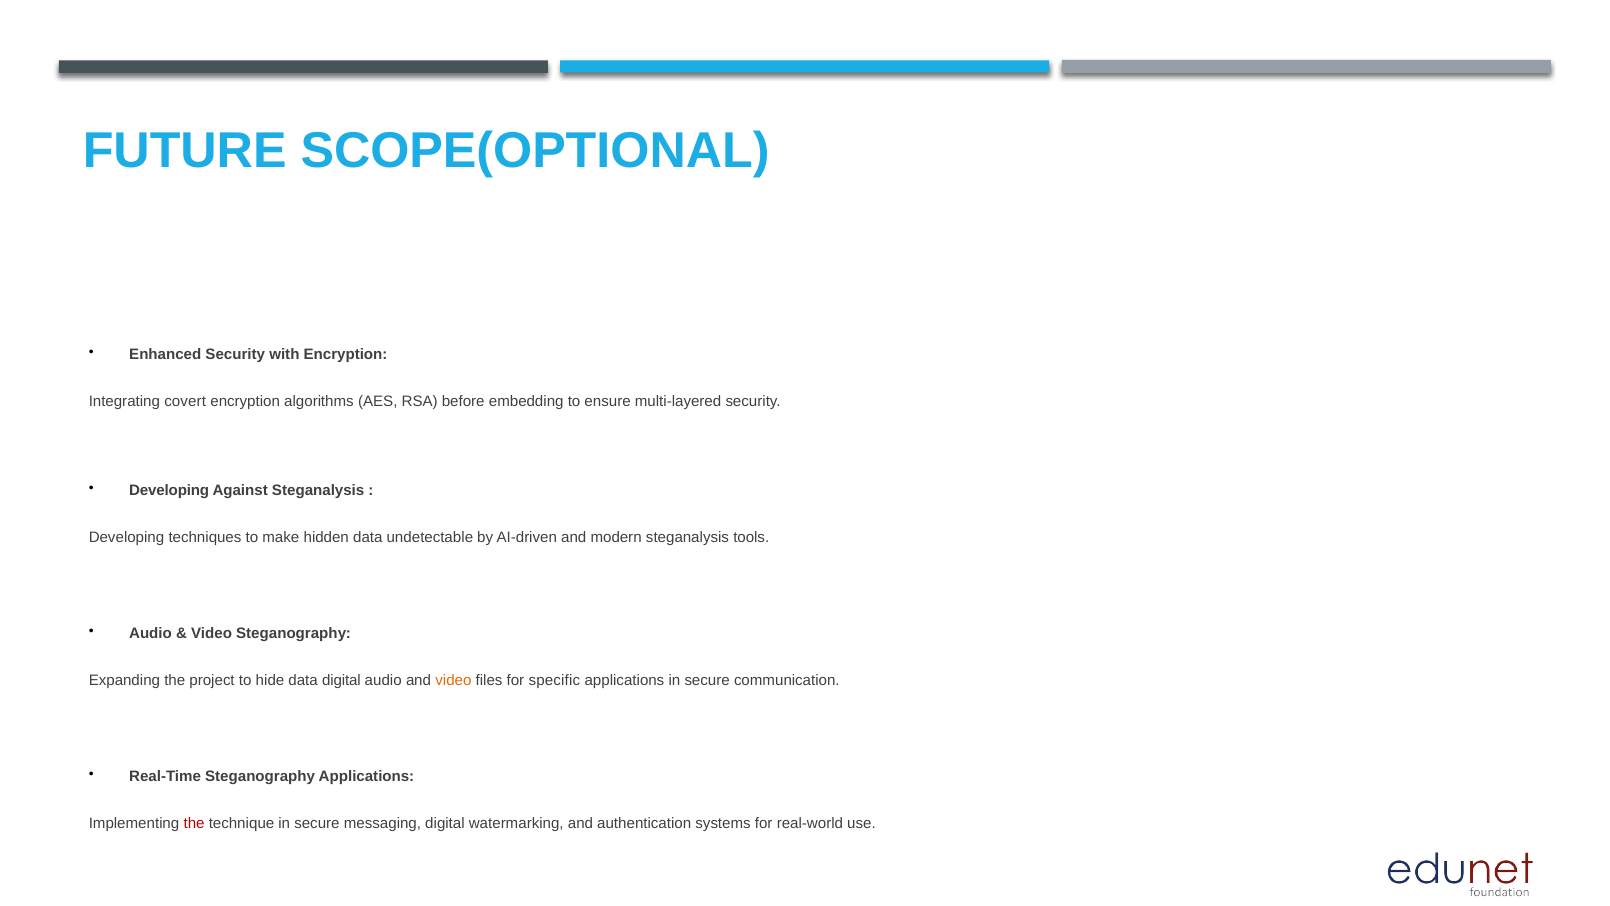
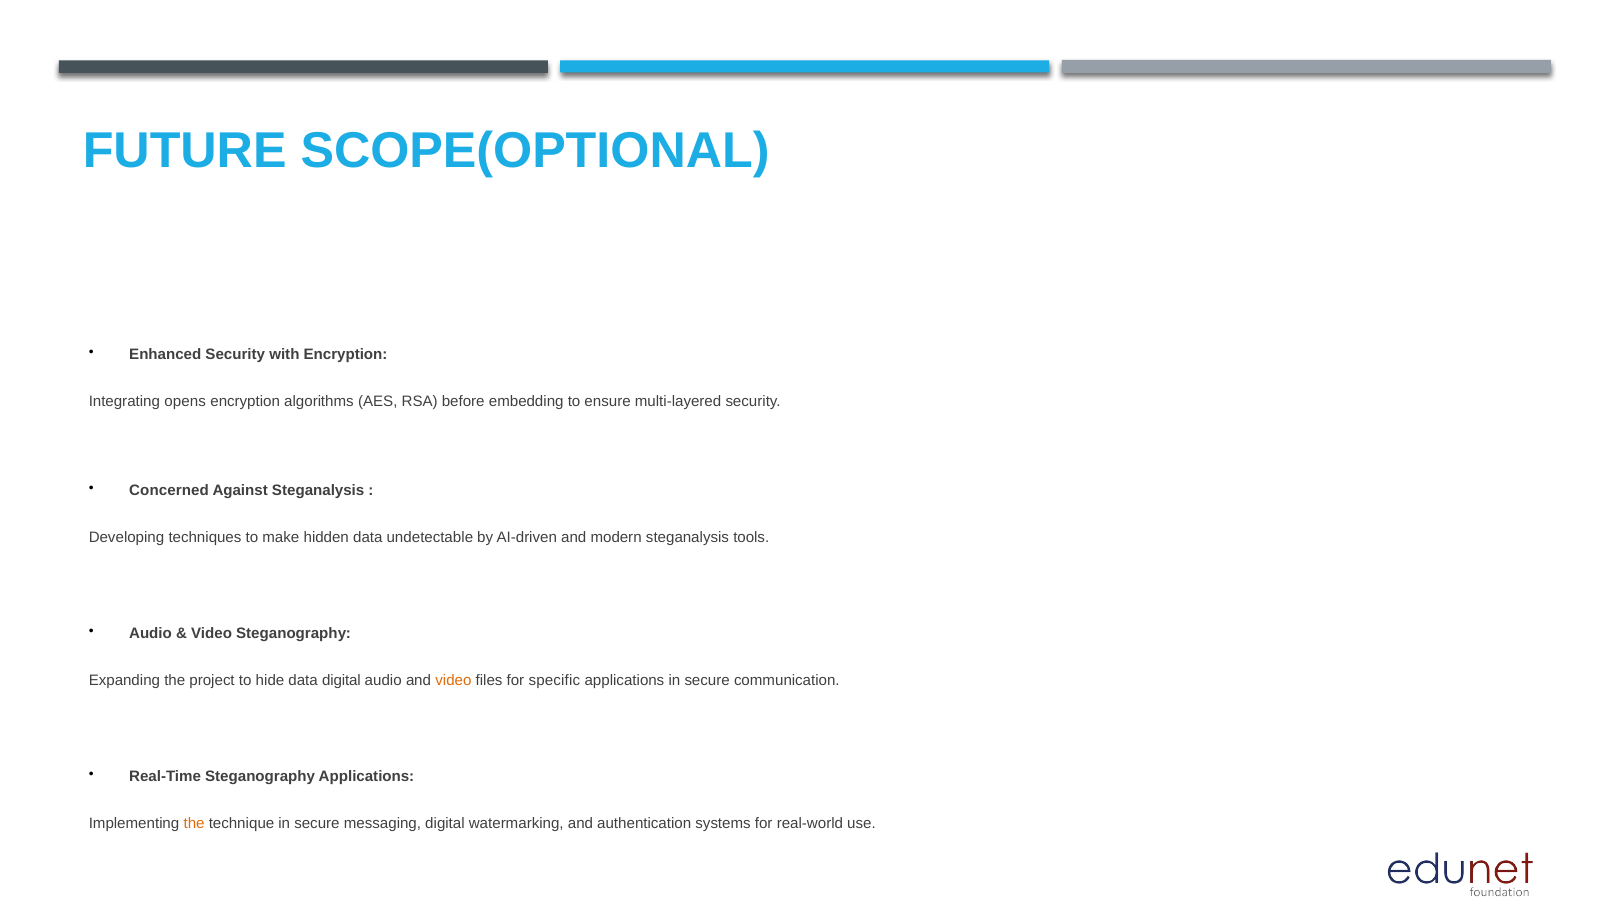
covert: covert -> opens
Developing at (169, 490): Developing -> Concerned
the at (194, 823) colour: red -> orange
